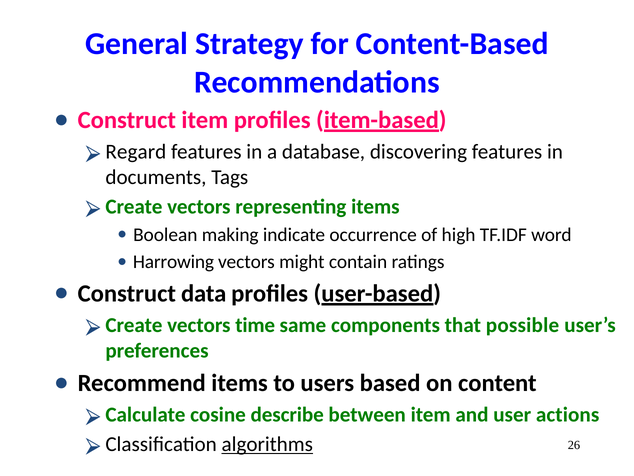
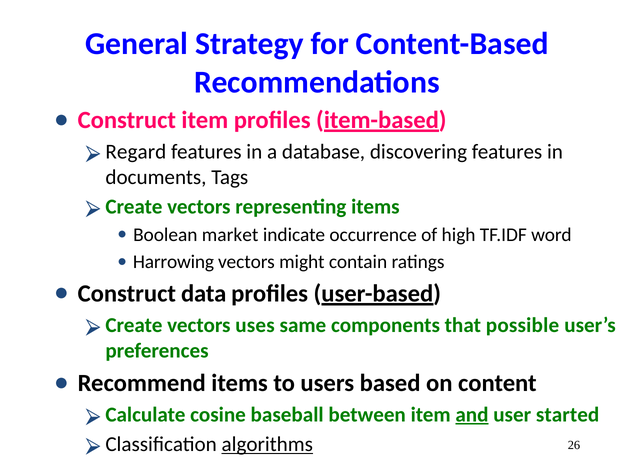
making: making -> market
time: time -> uses
describe: describe -> baseball
and underline: none -> present
actions: actions -> started
